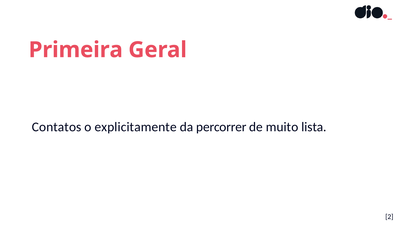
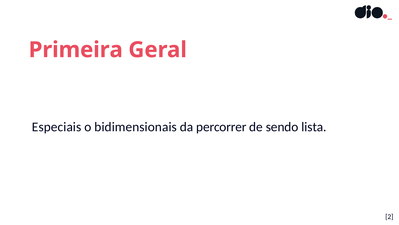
Contatos: Contatos -> Especiais
explicitamente: explicitamente -> bidimensionais
muito: muito -> sendo
